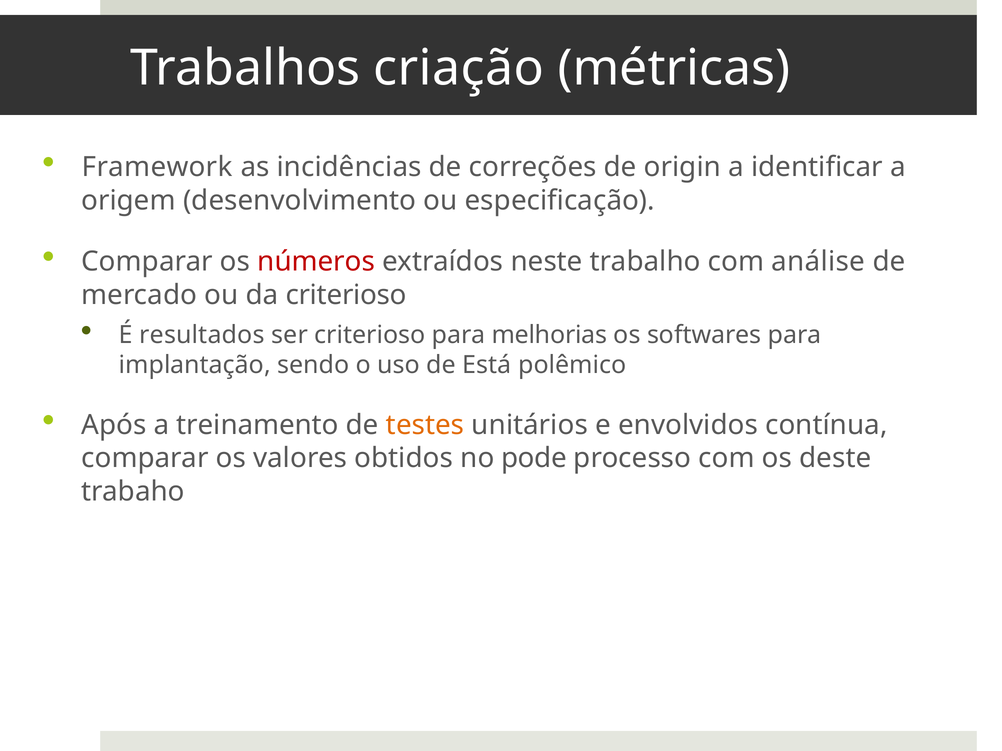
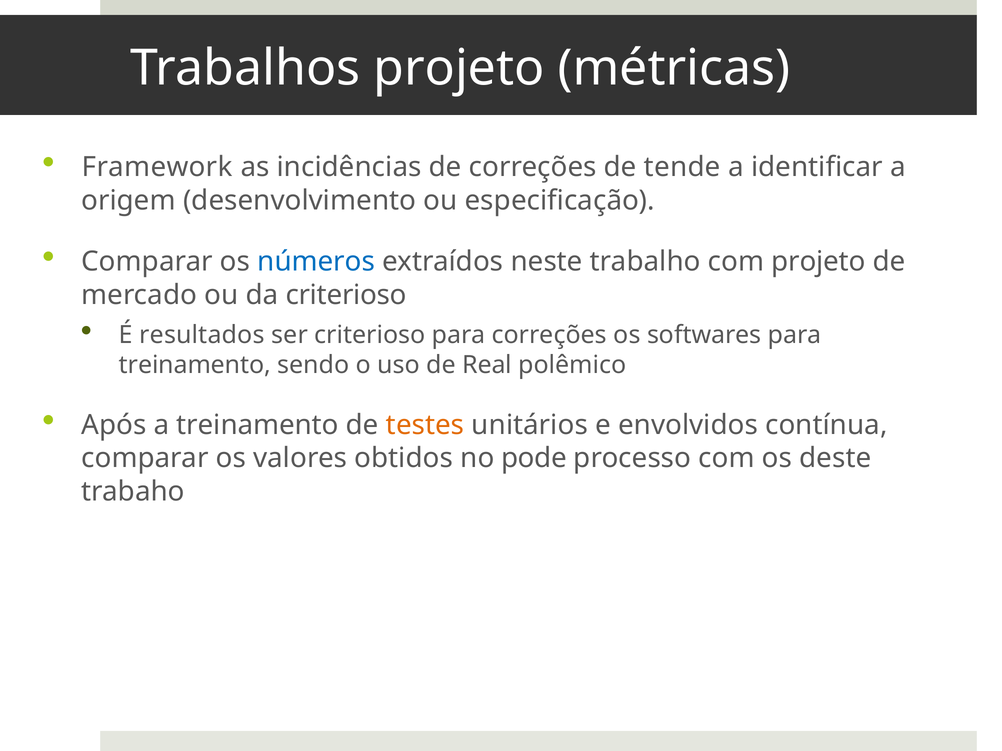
Trabalhos criação: criação -> projeto
origin: origin -> tende
números colour: red -> blue
com análise: análise -> projeto
para melhorias: melhorias -> correções
implantação at (195, 365): implantação -> treinamento
Está: Está -> Real
